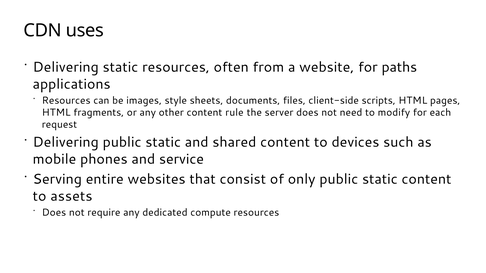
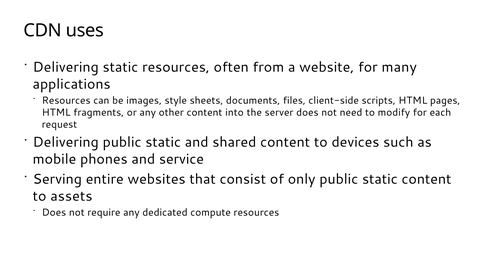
paths: paths -> many
rule: rule -> into
